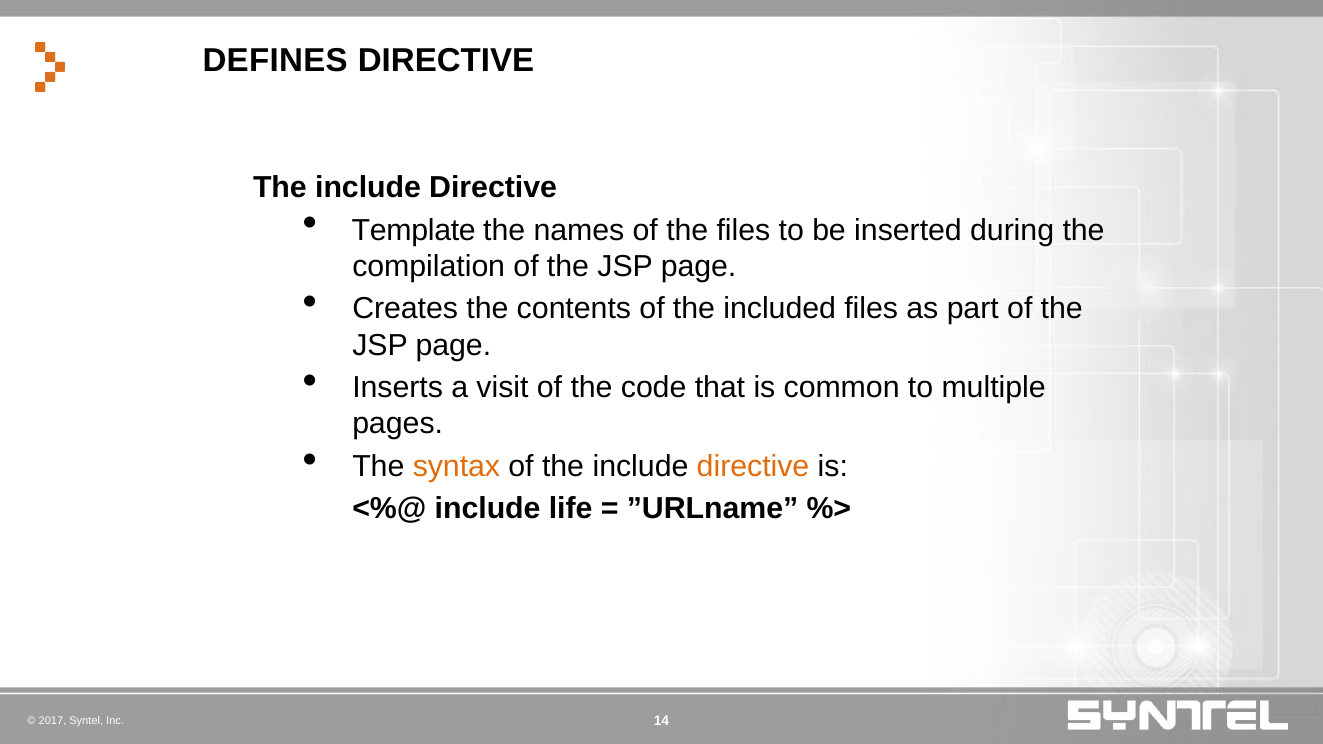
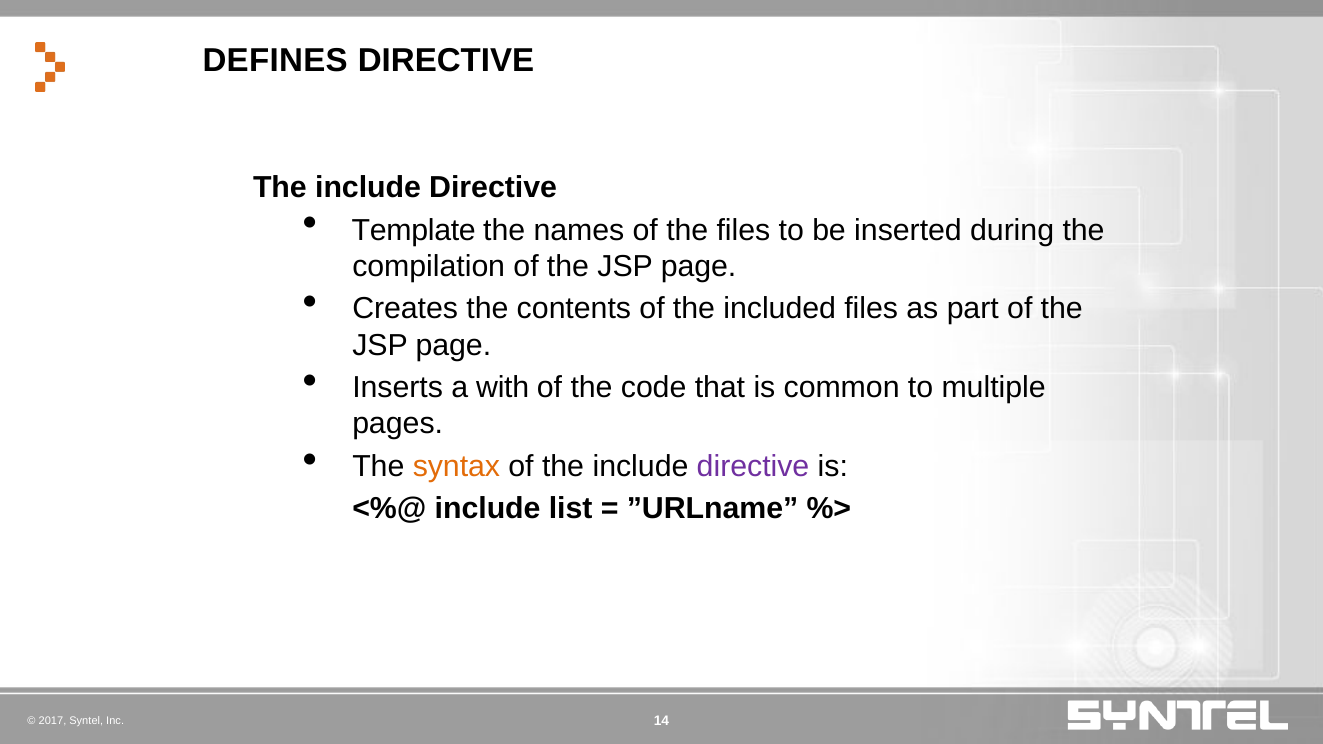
visit: visit -> with
directive at (753, 466) colour: orange -> purple
life: life -> list
